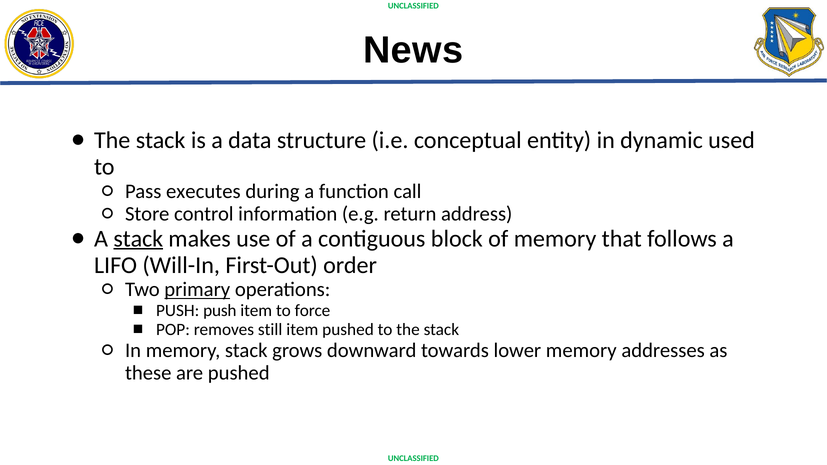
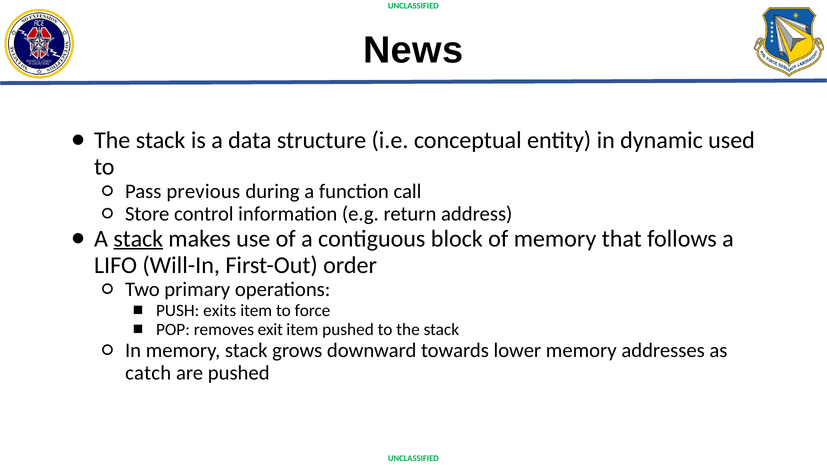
executes: executes -> previous
primary underline: present -> none
PUSH push: push -> exits
still: still -> exit
these: these -> catch
